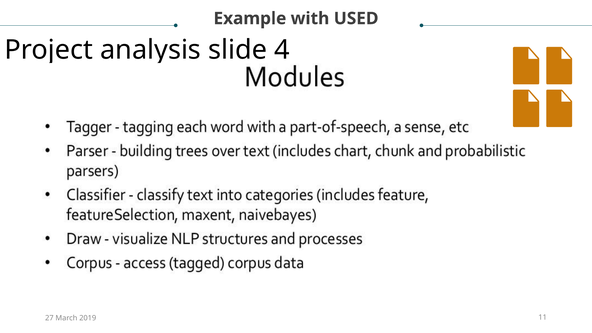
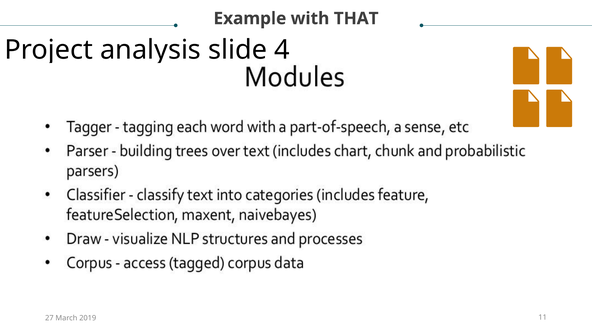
USED: USED -> THAT
